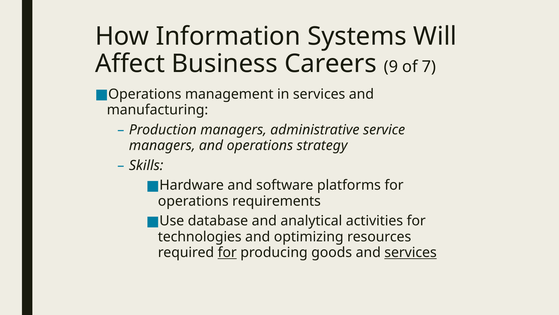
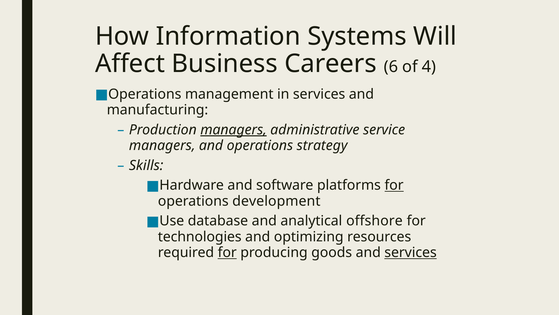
9: 9 -> 6
7: 7 -> 4
managers at (234, 130) underline: none -> present
for at (394, 185) underline: none -> present
requirements: requirements -> development
activities: activities -> offshore
